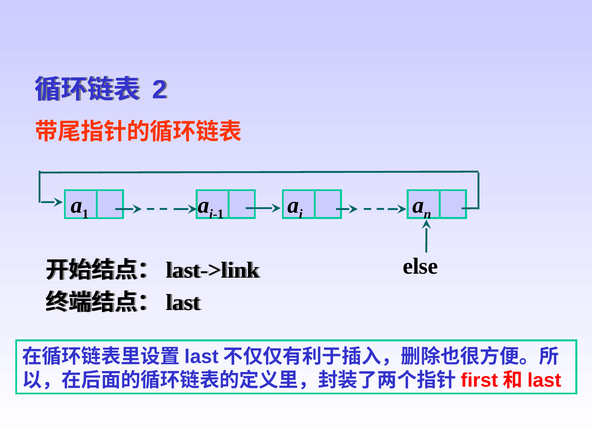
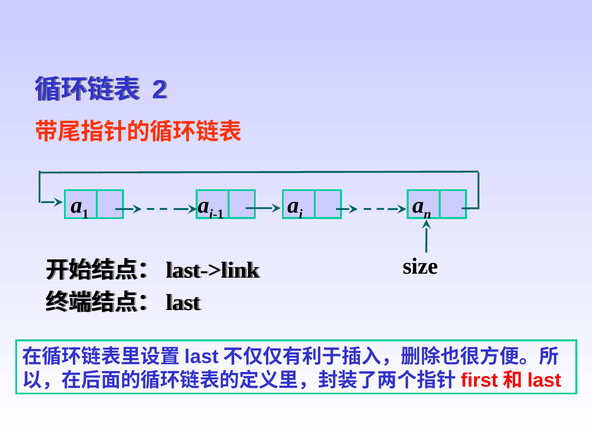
else: else -> size
